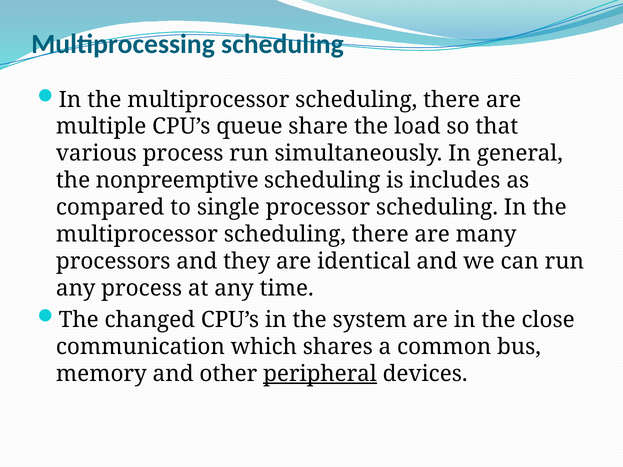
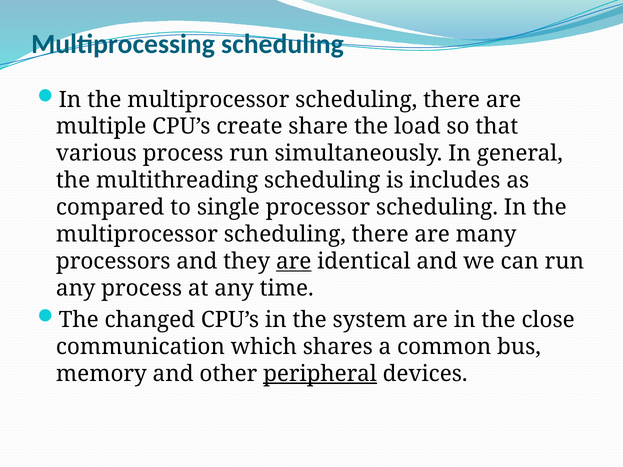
queue: queue -> create
nonpreemptive: nonpreemptive -> multithreading
are at (294, 262) underline: none -> present
